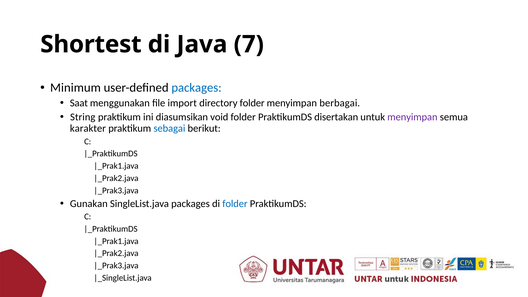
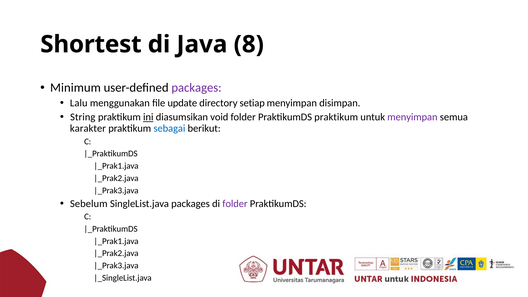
7: 7 -> 8
packages at (196, 88) colour: blue -> purple
Saat: Saat -> Lalu
import: import -> update
directory folder: folder -> setiap
berbagai: berbagai -> disimpan
ini underline: none -> present
PraktikumDS disertakan: disertakan -> praktikum
Gunakan: Gunakan -> Sebelum
folder at (235, 204) colour: blue -> purple
